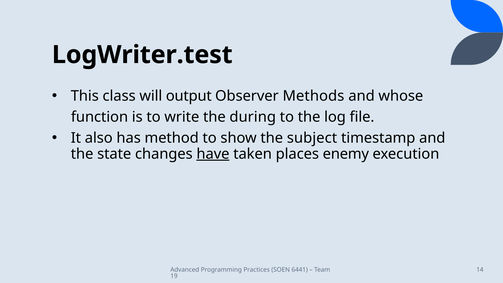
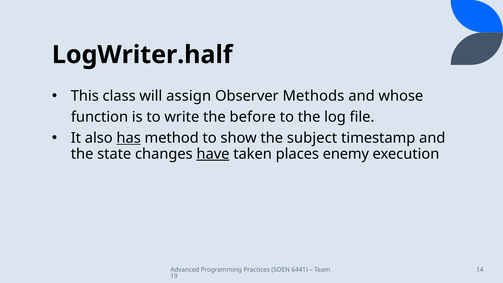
LogWriter.test: LogWriter.test -> LogWriter.half
output: output -> assign
during: during -> before
has underline: none -> present
